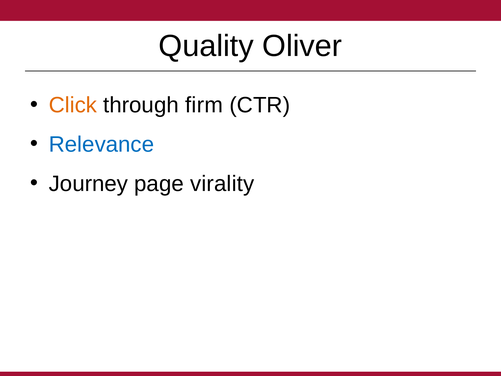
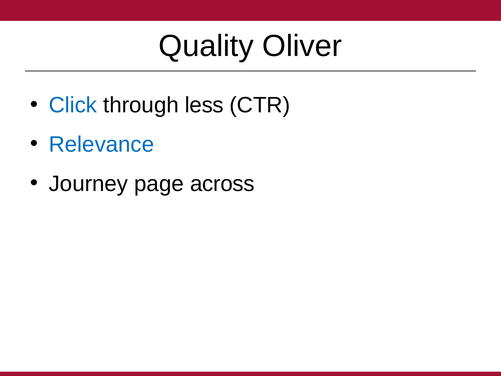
Click colour: orange -> blue
firm: firm -> less
virality: virality -> across
